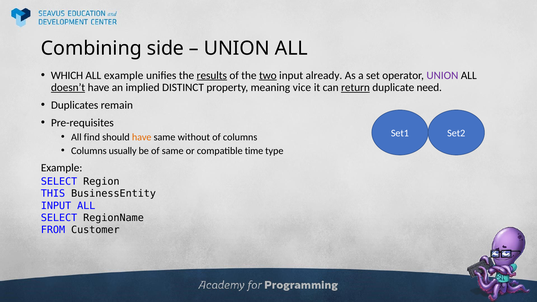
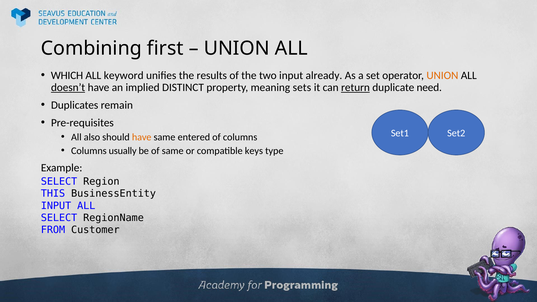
side: side -> first
ALL example: example -> keyword
results underline: present -> none
two underline: present -> none
UNION at (442, 75) colour: purple -> orange
vice: vice -> sets
find: find -> also
without: without -> entered
time: time -> keys
